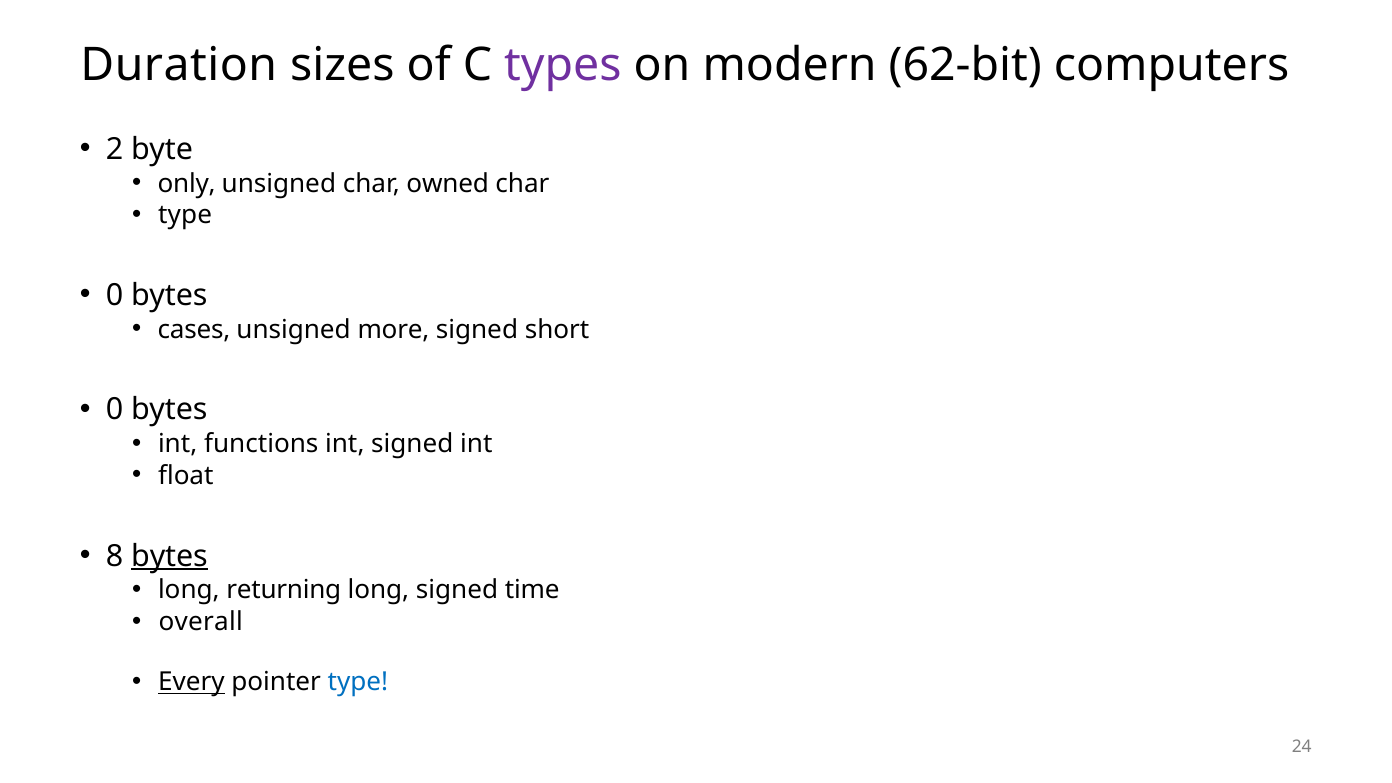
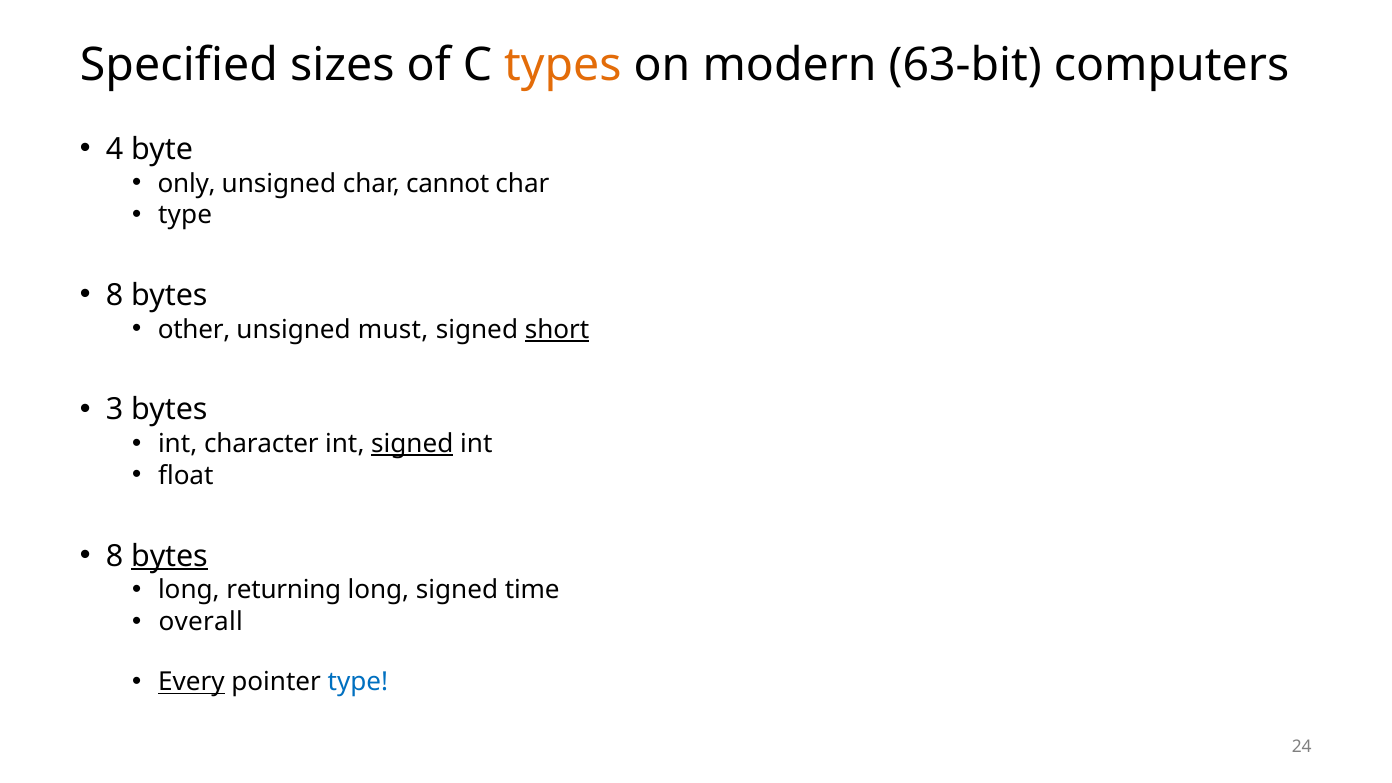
Duration: Duration -> Specified
types colour: purple -> orange
62-bit: 62-bit -> 63-bit
2: 2 -> 4
owned: owned -> cannot
0 at (115, 296): 0 -> 8
cases: cases -> other
more: more -> must
short underline: none -> present
0 at (115, 410): 0 -> 3
functions: functions -> character
signed at (412, 444) underline: none -> present
